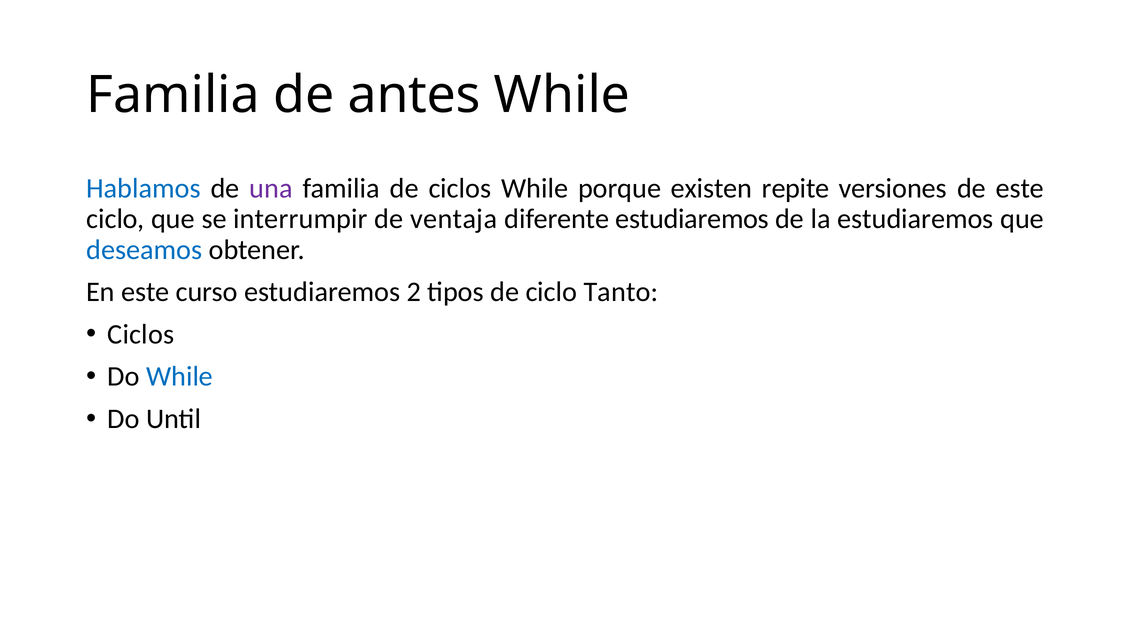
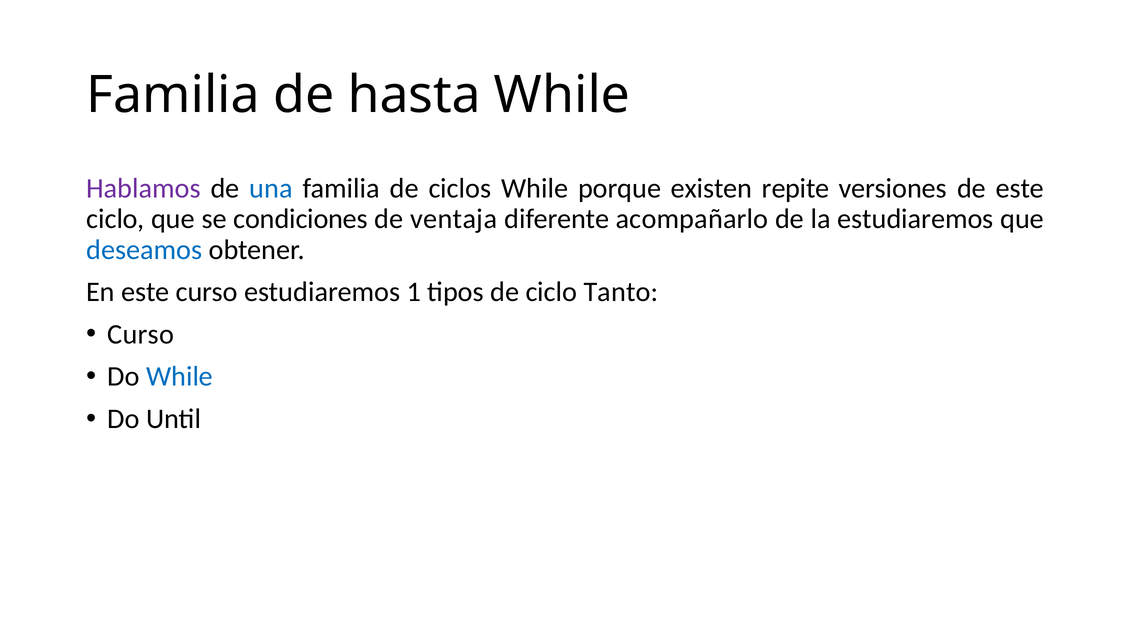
antes: antes -> hasta
Hablamos colour: blue -> purple
una colour: purple -> blue
interrumpir: interrumpir -> condiciones
diferente estudiaremos: estudiaremos -> acompañarlo
2: 2 -> 1
Ciclos at (141, 334): Ciclos -> Curso
